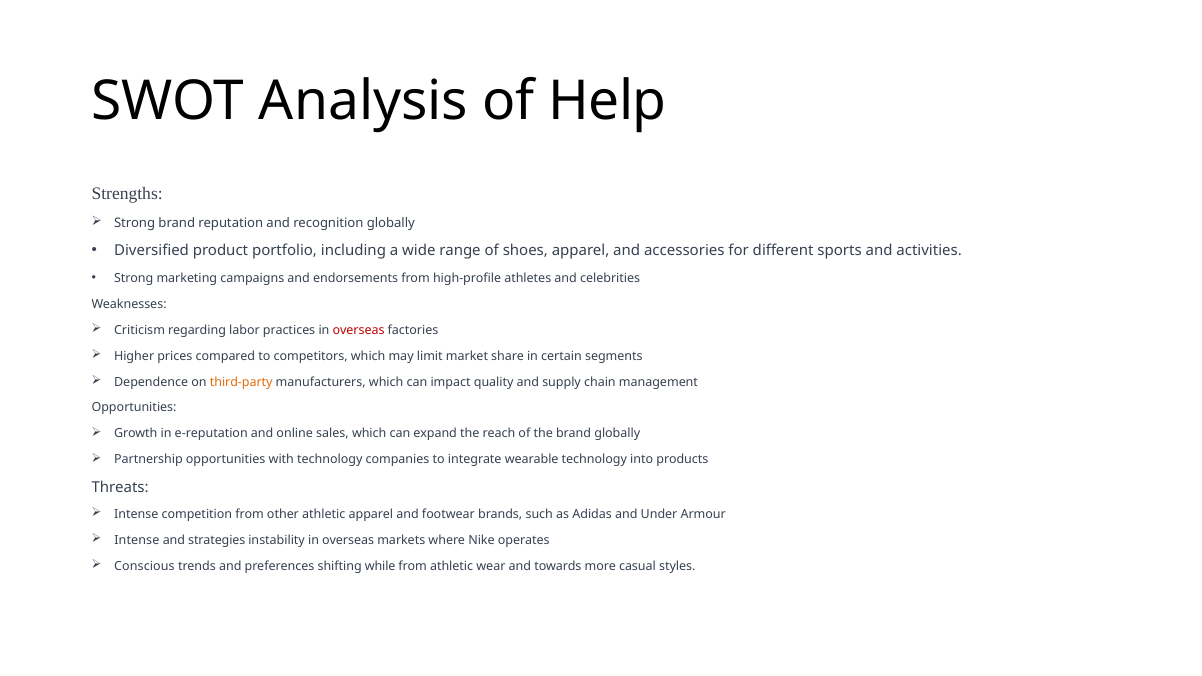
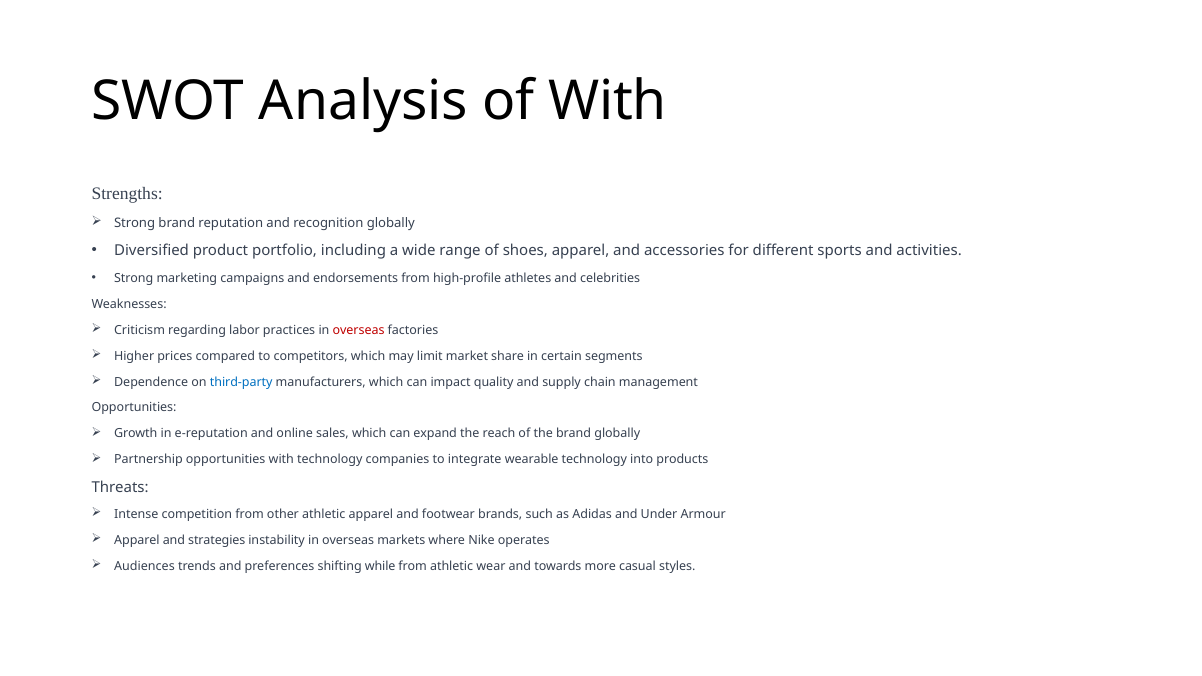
of Help: Help -> With
third-party colour: orange -> blue
Intense at (137, 541): Intense -> Apparel
Conscious: Conscious -> Audiences
